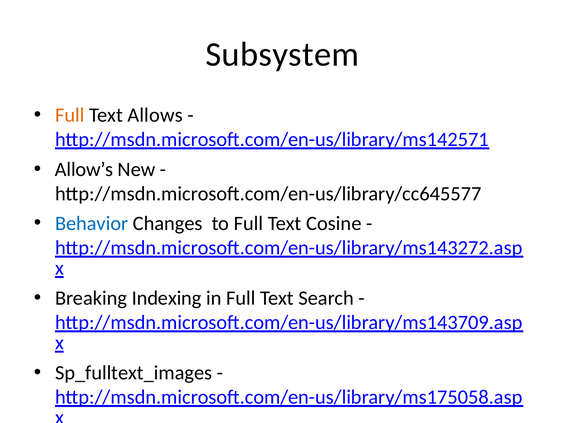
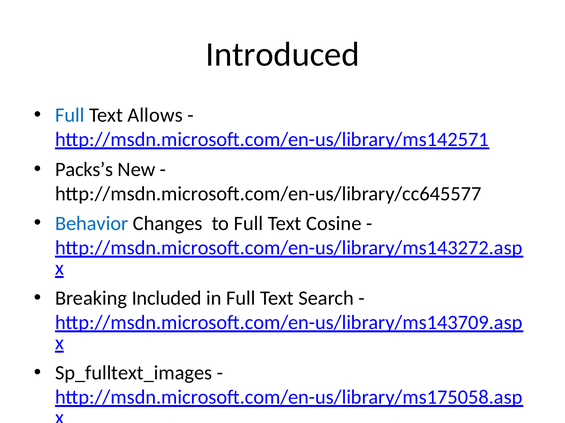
Subsystem: Subsystem -> Introduced
Full at (70, 115) colour: orange -> blue
Allow’s: Allow’s -> Packs’s
Indexing: Indexing -> Included
